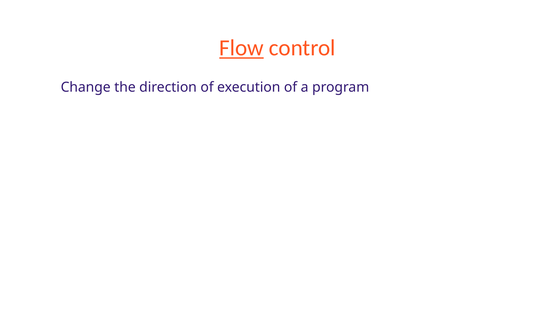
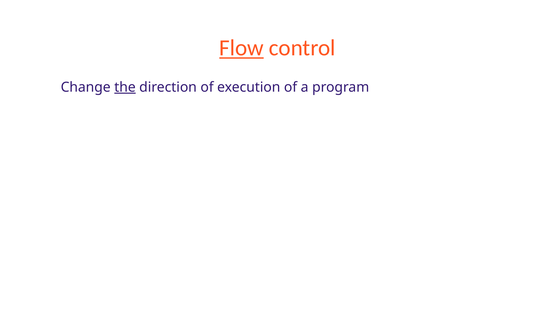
the underline: none -> present
